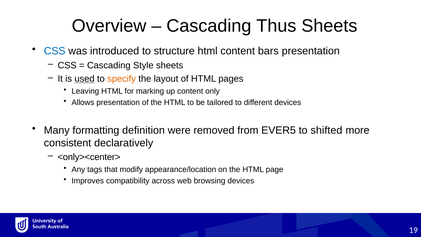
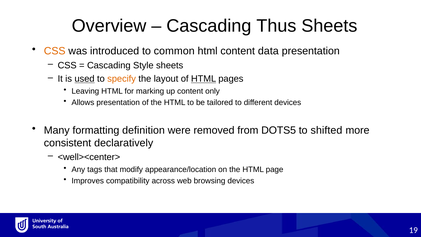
CSS at (55, 51) colour: blue -> orange
structure: structure -> common
bars: bars -> data
HTML at (204, 79) underline: none -> present
EVER5: EVER5 -> DOTS5
<only><center>: <only><center> -> <well><center>
